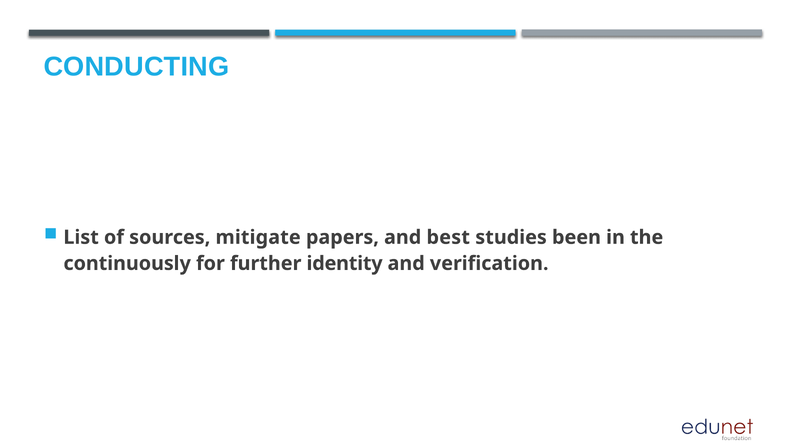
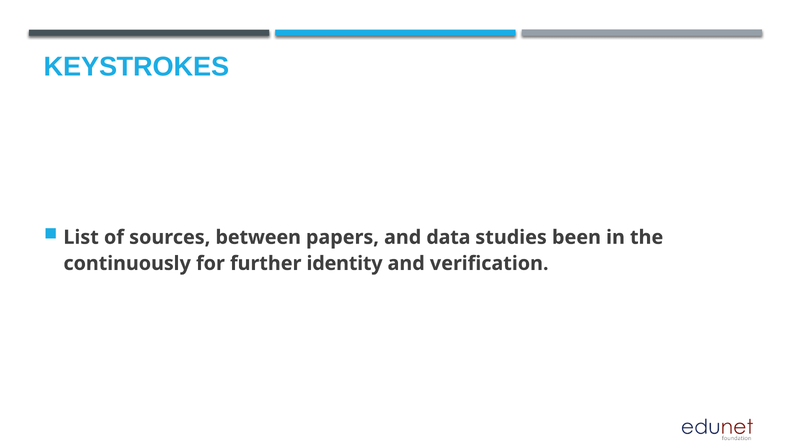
CONDUCTING: CONDUCTING -> KEYSTROKES
mitigate: mitigate -> between
best: best -> data
